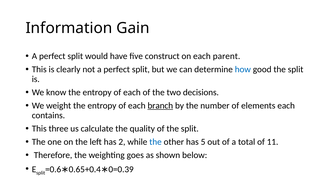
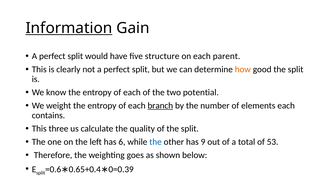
Information underline: none -> present
construct: construct -> structure
how colour: blue -> orange
decisions: decisions -> potential
2: 2 -> 6
5: 5 -> 9
11: 11 -> 53
